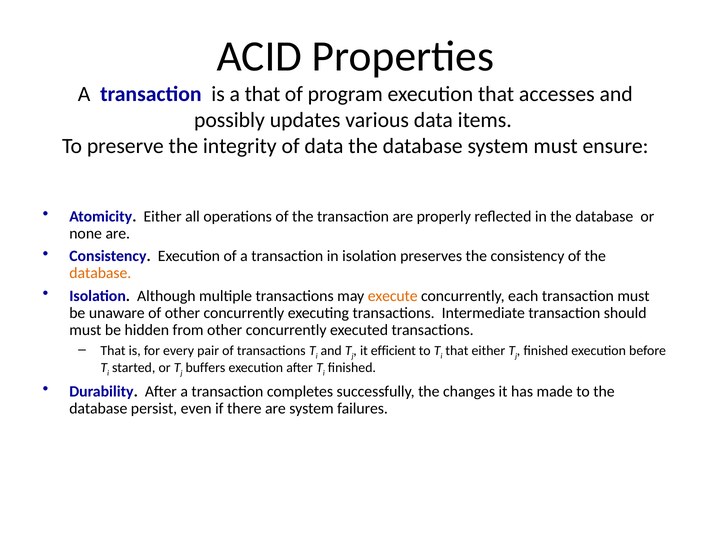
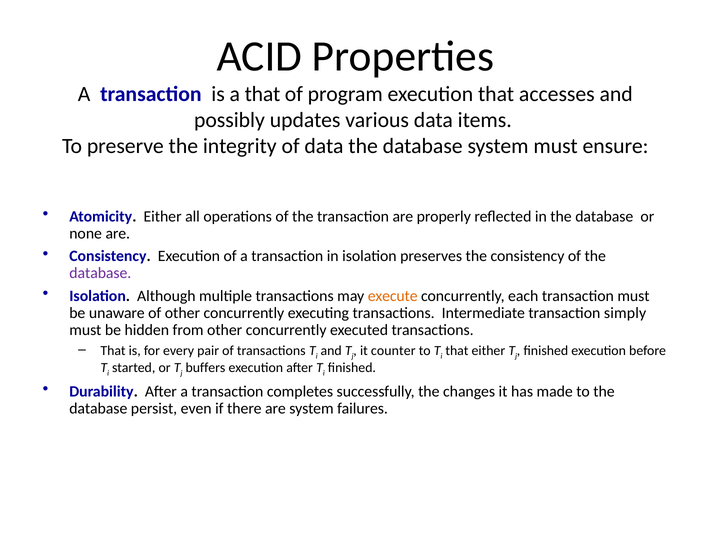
database at (100, 273) colour: orange -> purple
should: should -> simply
efficient: efficient -> counter
